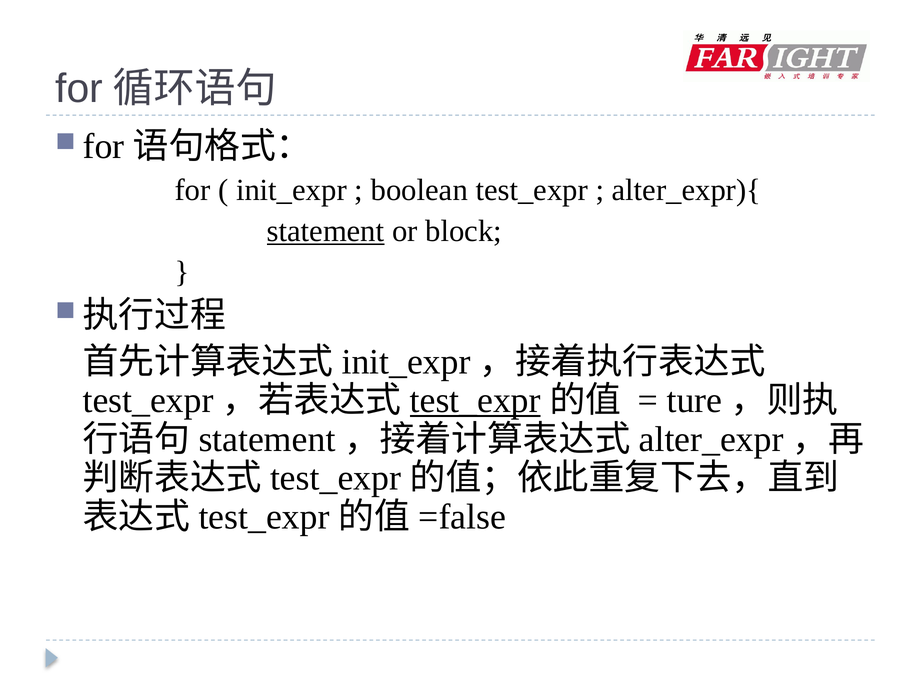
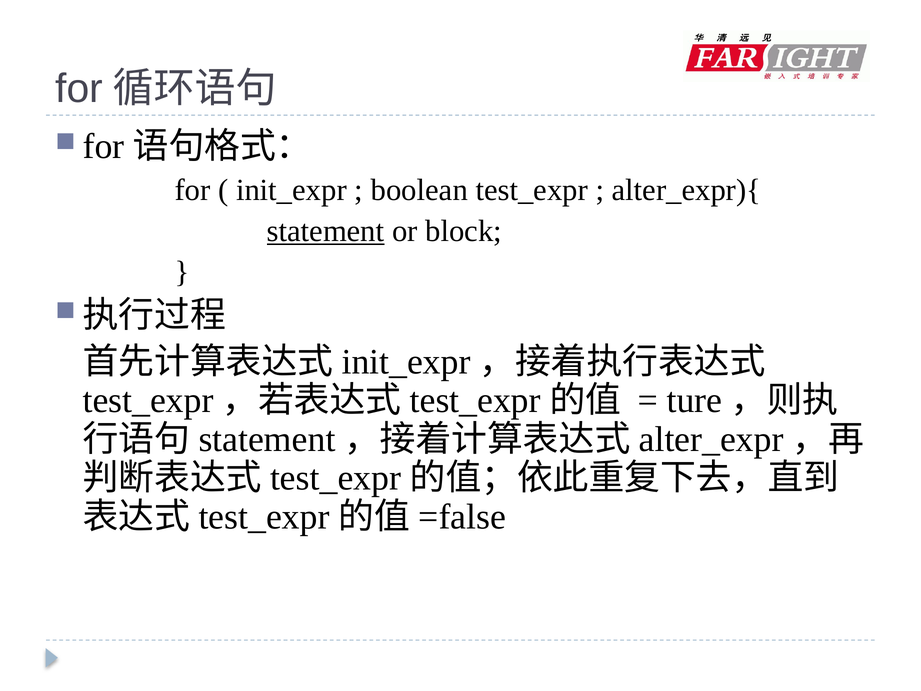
test_expr at (475, 400) underline: present -> none
